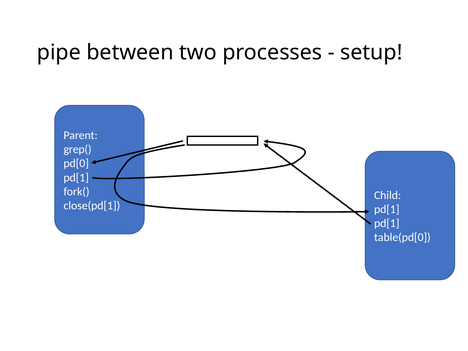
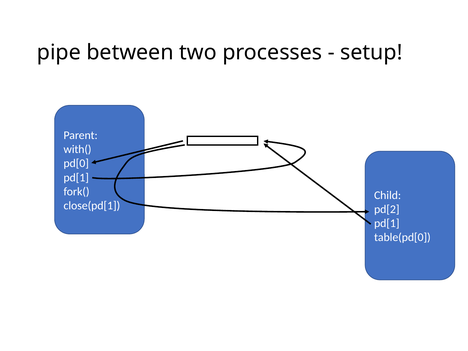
grep(: grep( -> with(
pd[1 at (387, 209): pd[1 -> pd[2
